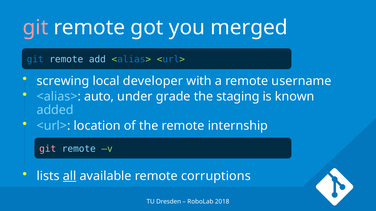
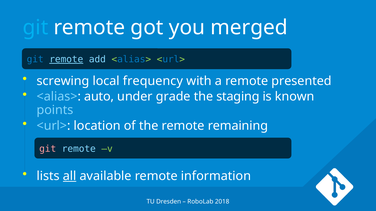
git at (35, 28) colour: pink -> light blue
remote at (66, 60) underline: none -> present
developer: developer -> frequency
username: username -> presented
added: added -> points
internship: internship -> remaining
corruptions: corruptions -> information
